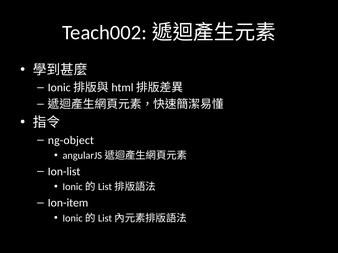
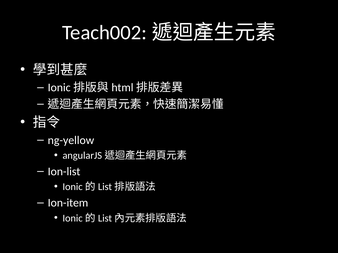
ng-object: ng-object -> ng-yellow
